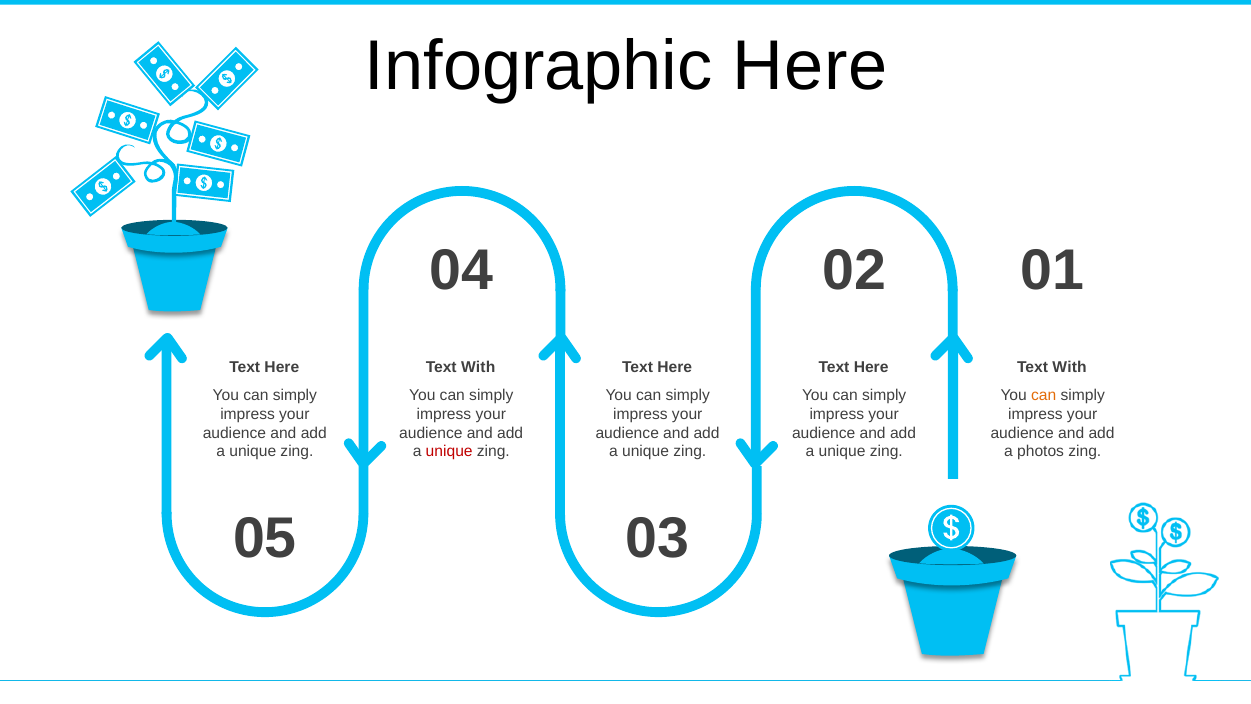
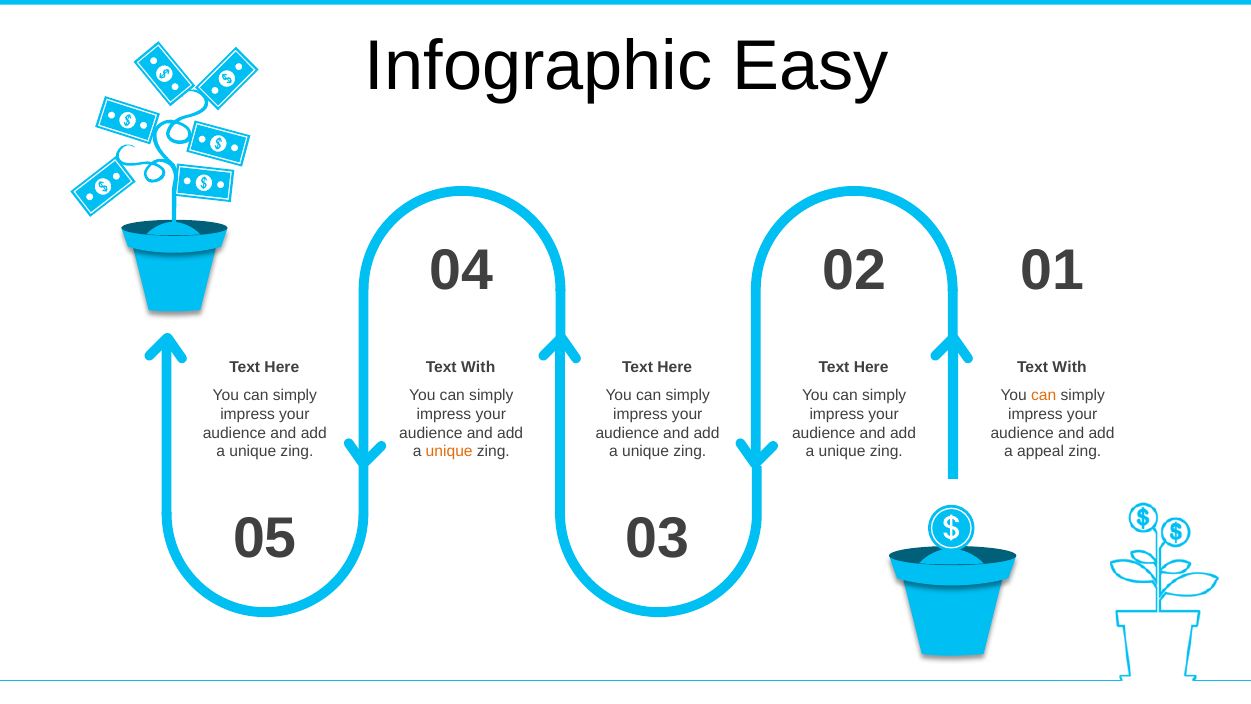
Infographic Here: Here -> Easy
unique at (449, 451) colour: red -> orange
photos: photos -> appeal
